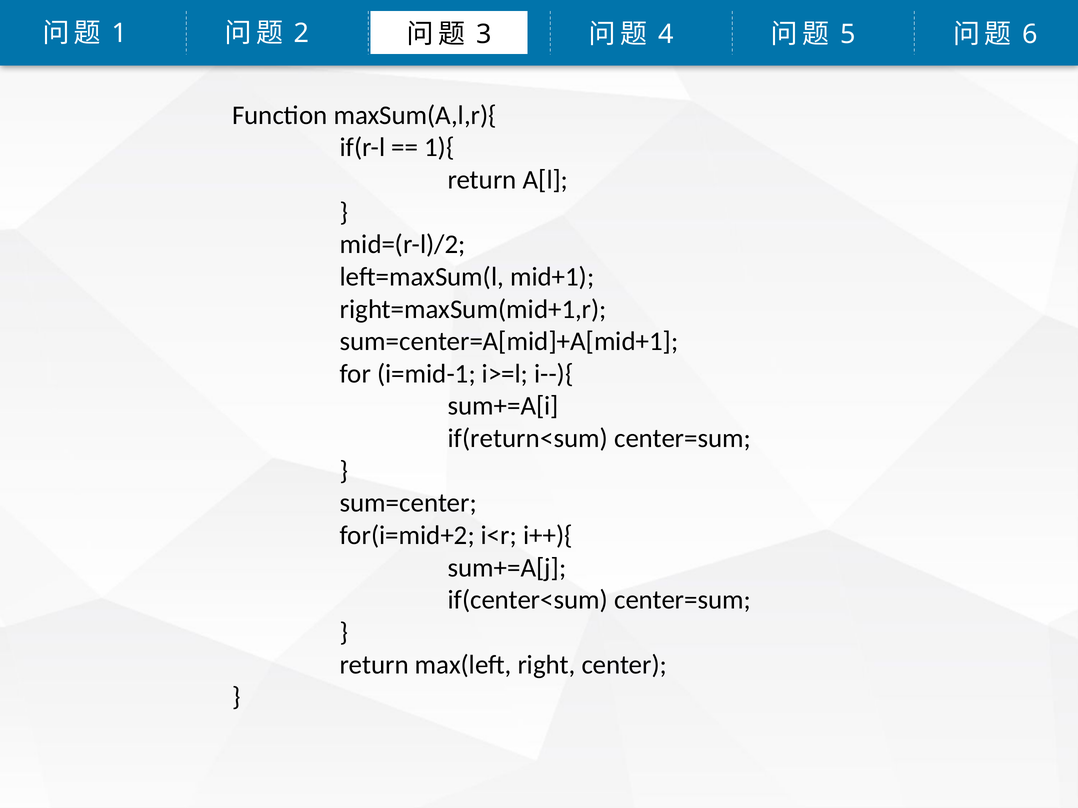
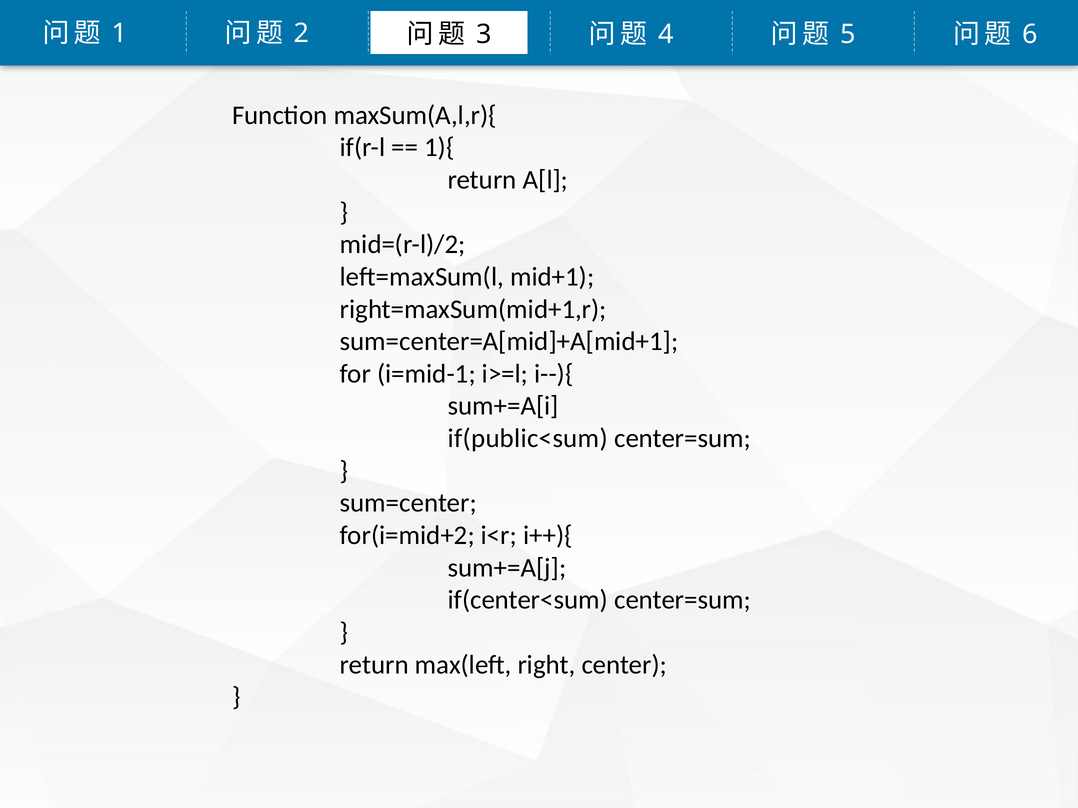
if(return<sum: if(return<sum -> if(public<sum
